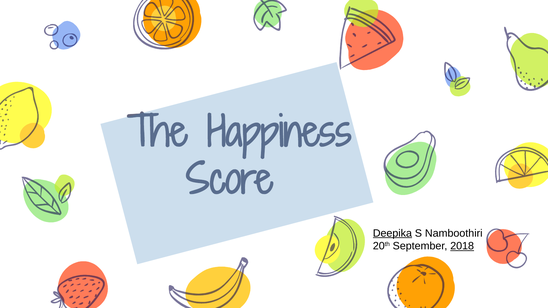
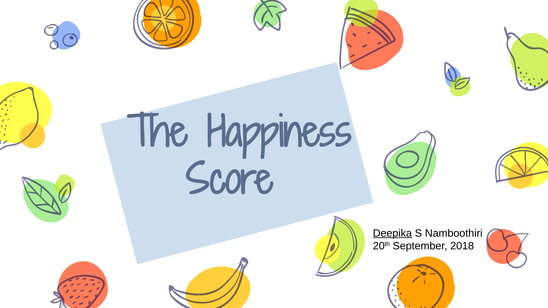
2018 underline: present -> none
